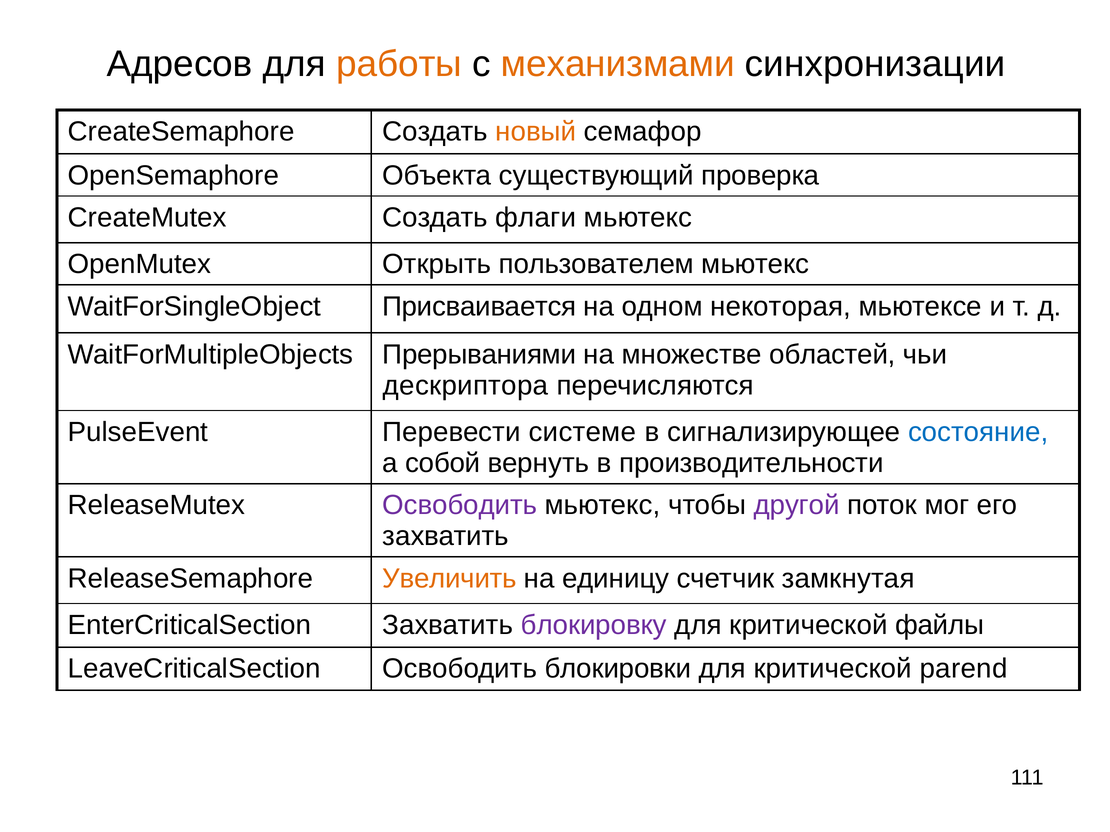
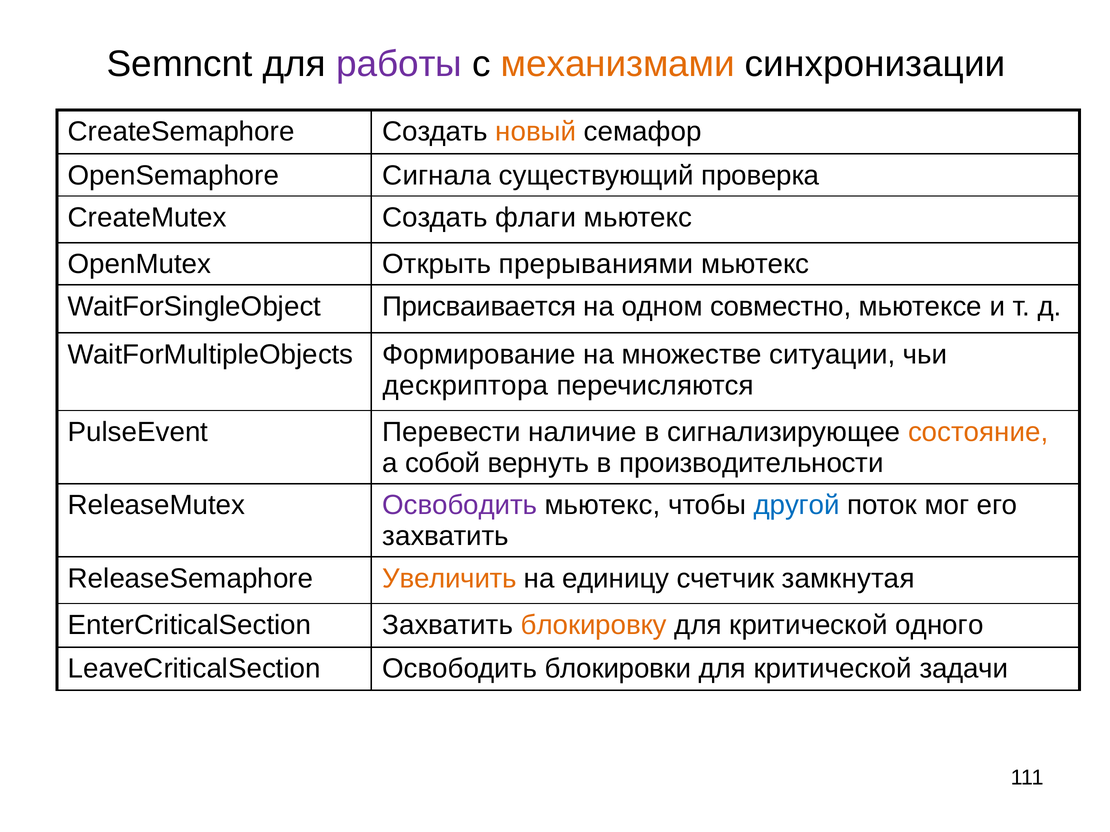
Адресов: Адресов -> Semncnt
работы colour: orange -> purple
Объекта: Объекта -> Сигнала
пользователем: пользователем -> прерываниями
некоторая: некоторая -> совместно
Прерываниями: Прерываниями -> Формирование
областей: областей -> ситуации
системе: системе -> наличие
состояние colour: blue -> orange
другой colour: purple -> blue
блокировку colour: purple -> orange
файлы: файлы -> одного
parend: parend -> задачи
